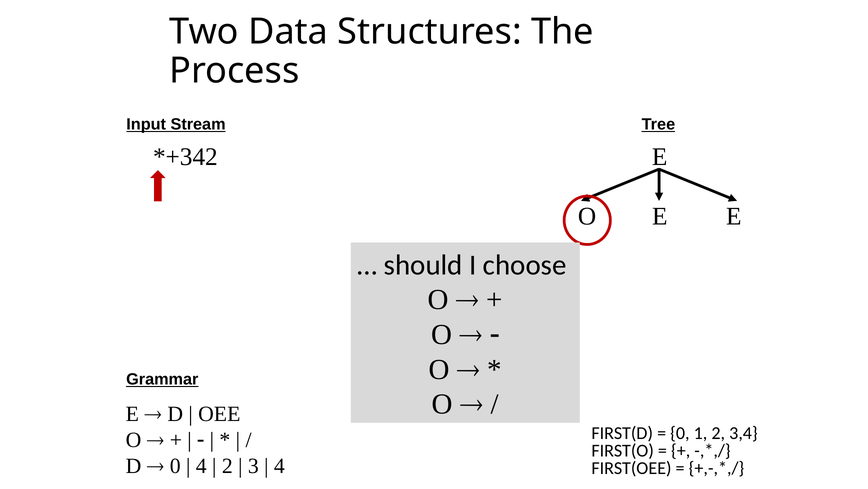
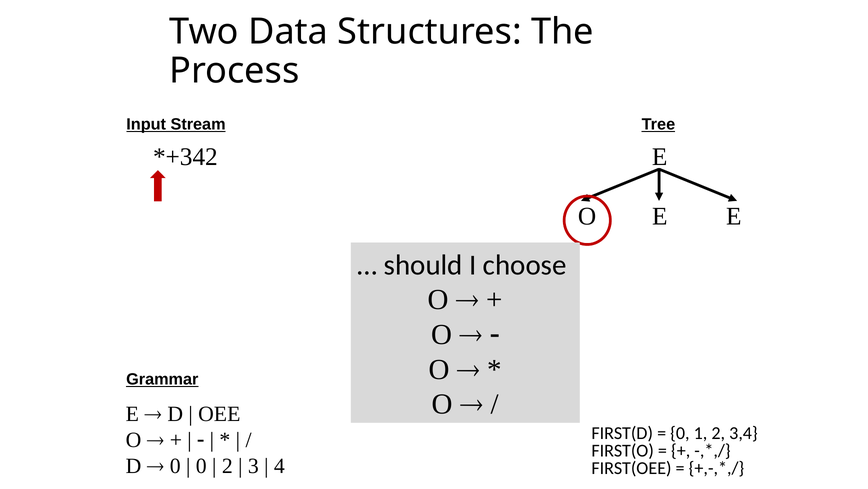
4 at (201, 466): 4 -> 0
